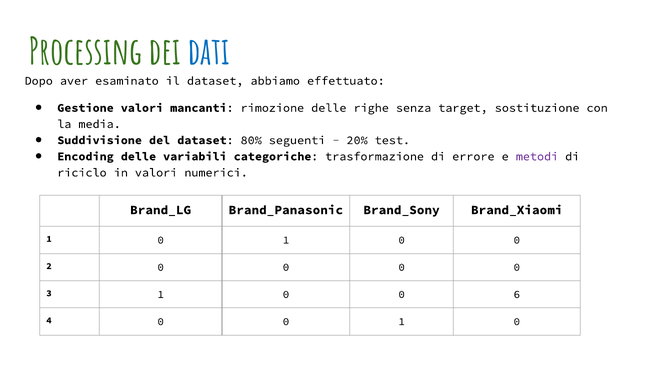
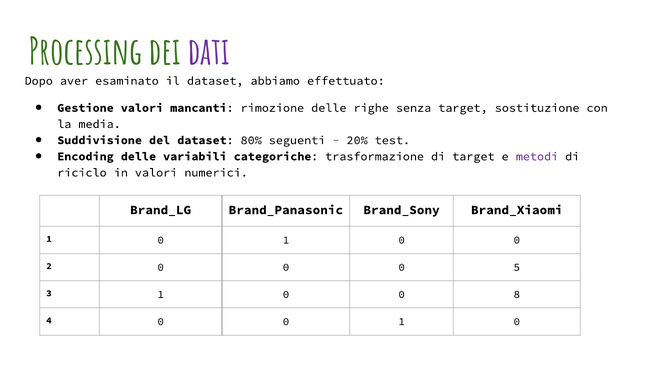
dati colour: blue -> purple
di errore: errore -> target
0 0 0 0: 0 -> 5
6: 6 -> 8
